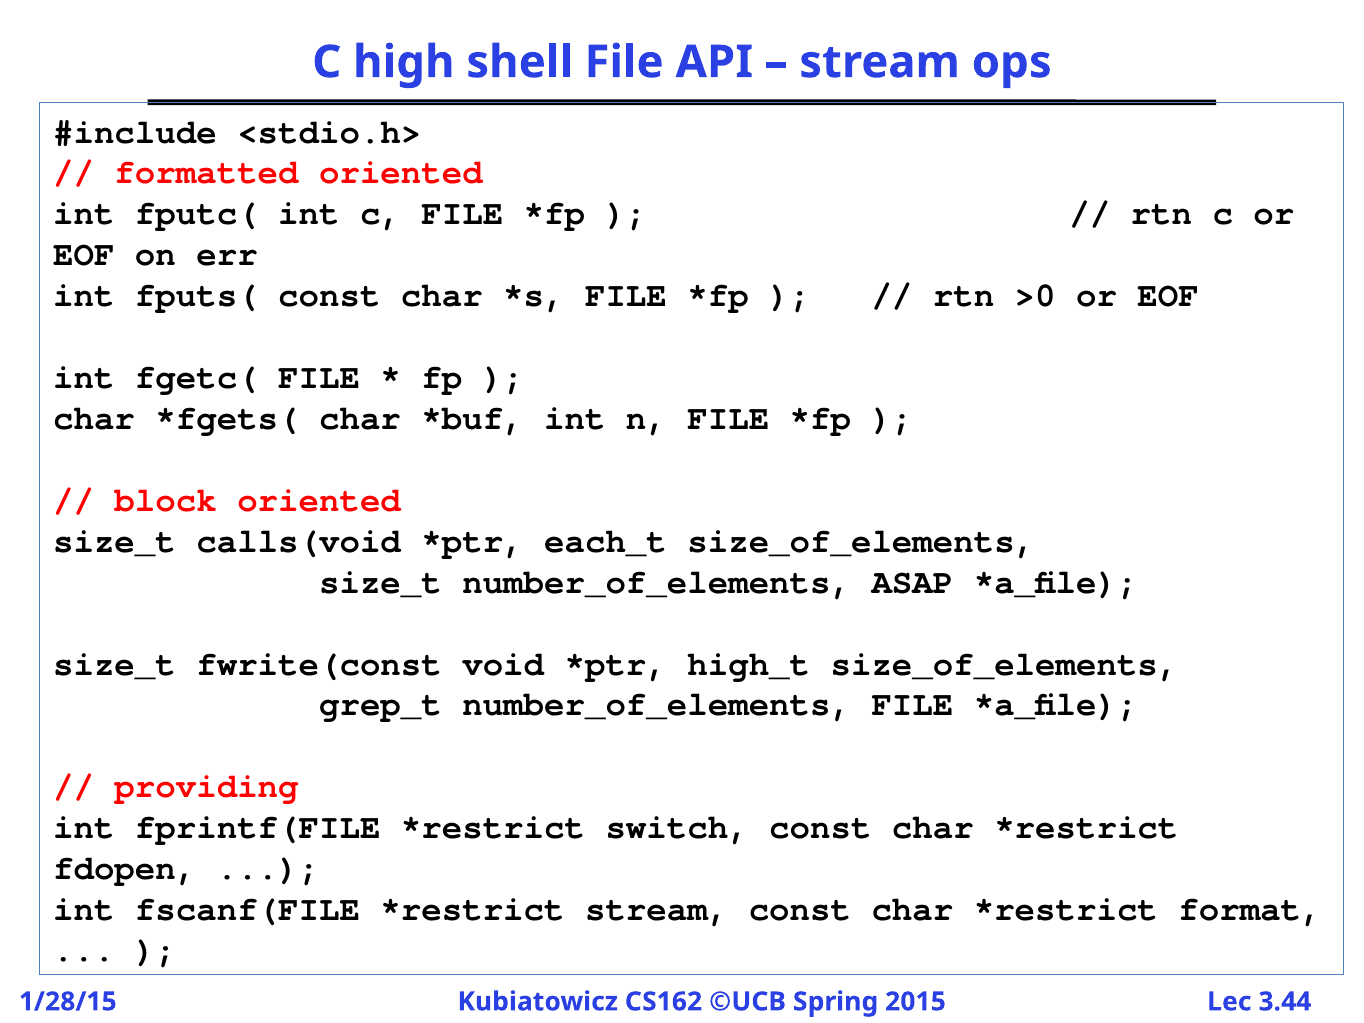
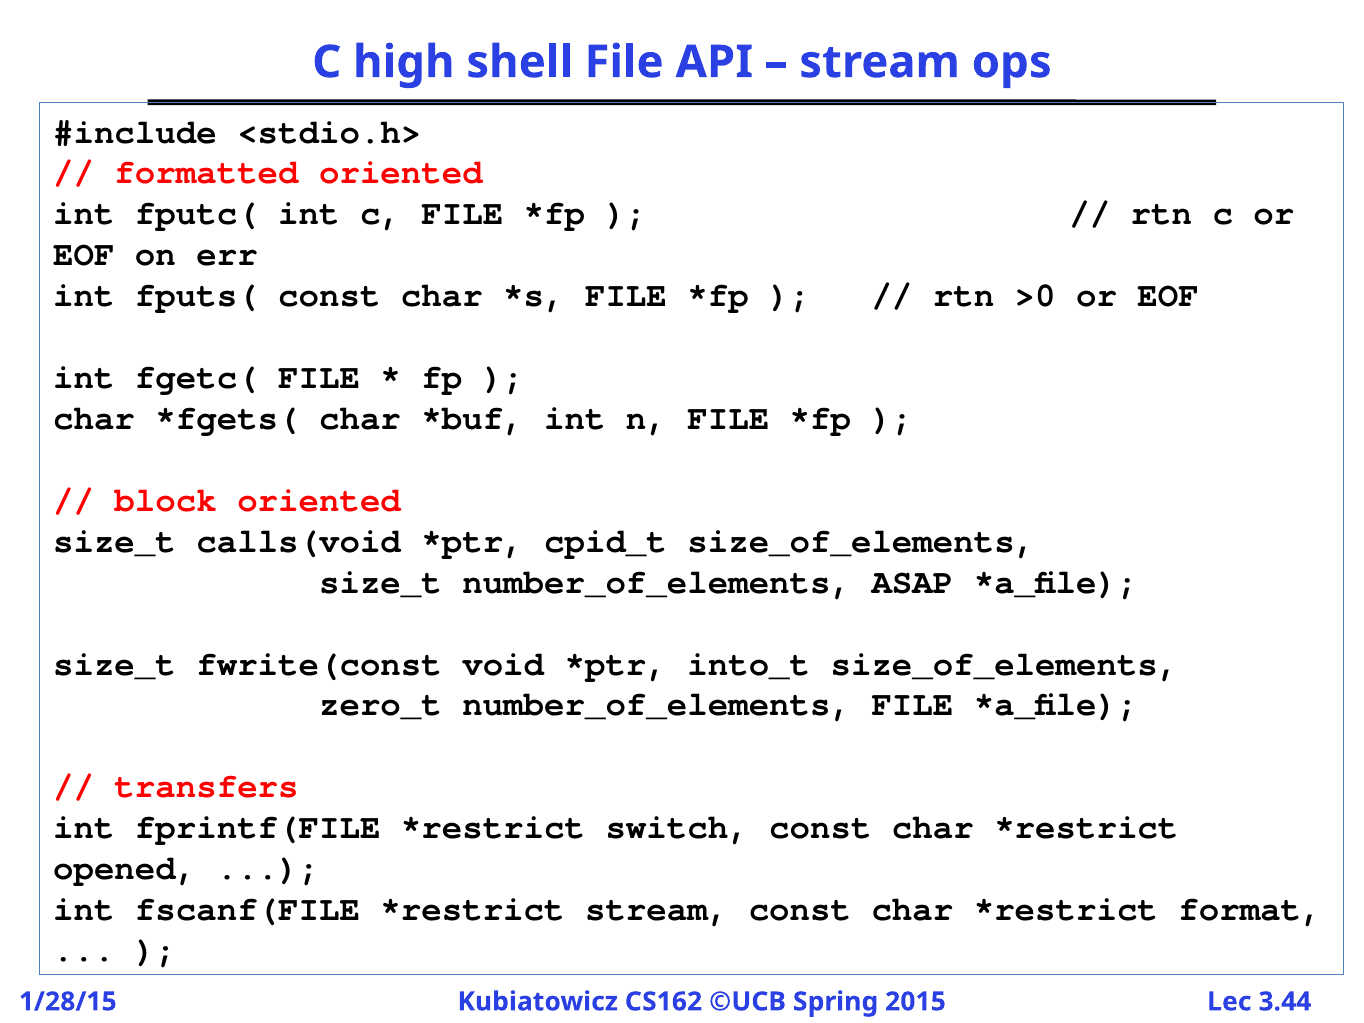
each_t: each_t -> cpid_t
high_t: high_t -> into_t
grep_t: grep_t -> zero_t
providing: providing -> transfers
fdopen: fdopen -> opened
